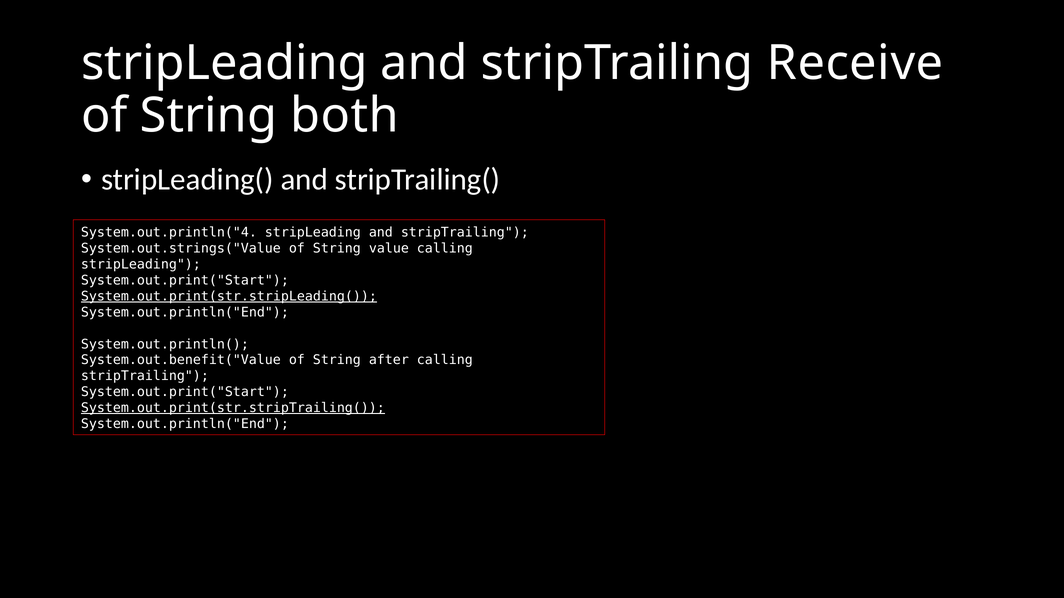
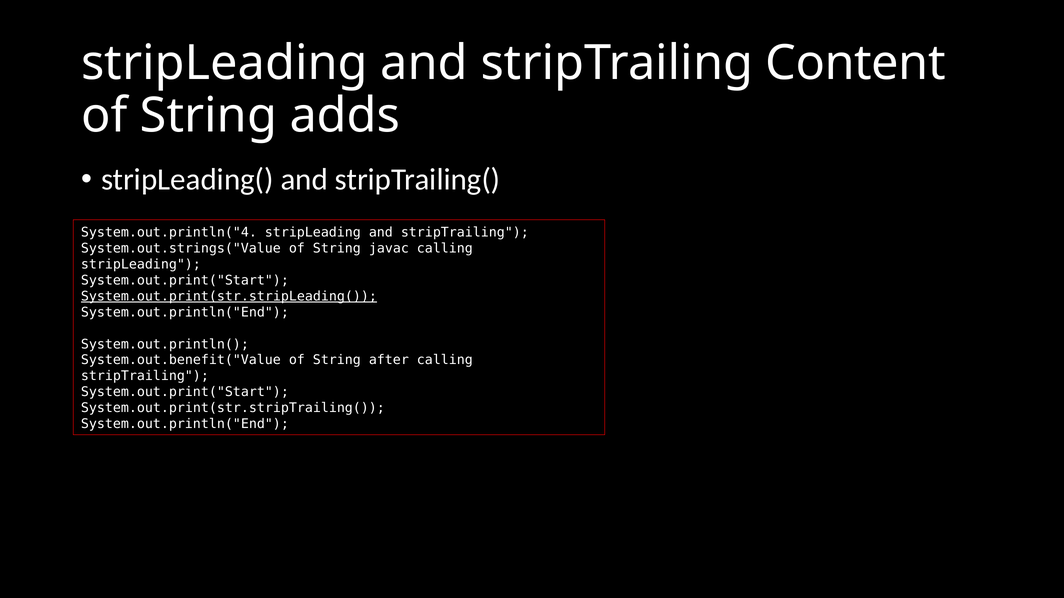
Receive: Receive -> Content
both: both -> adds
value: value -> javac
System.out.print(str.stripTrailing( underline: present -> none
